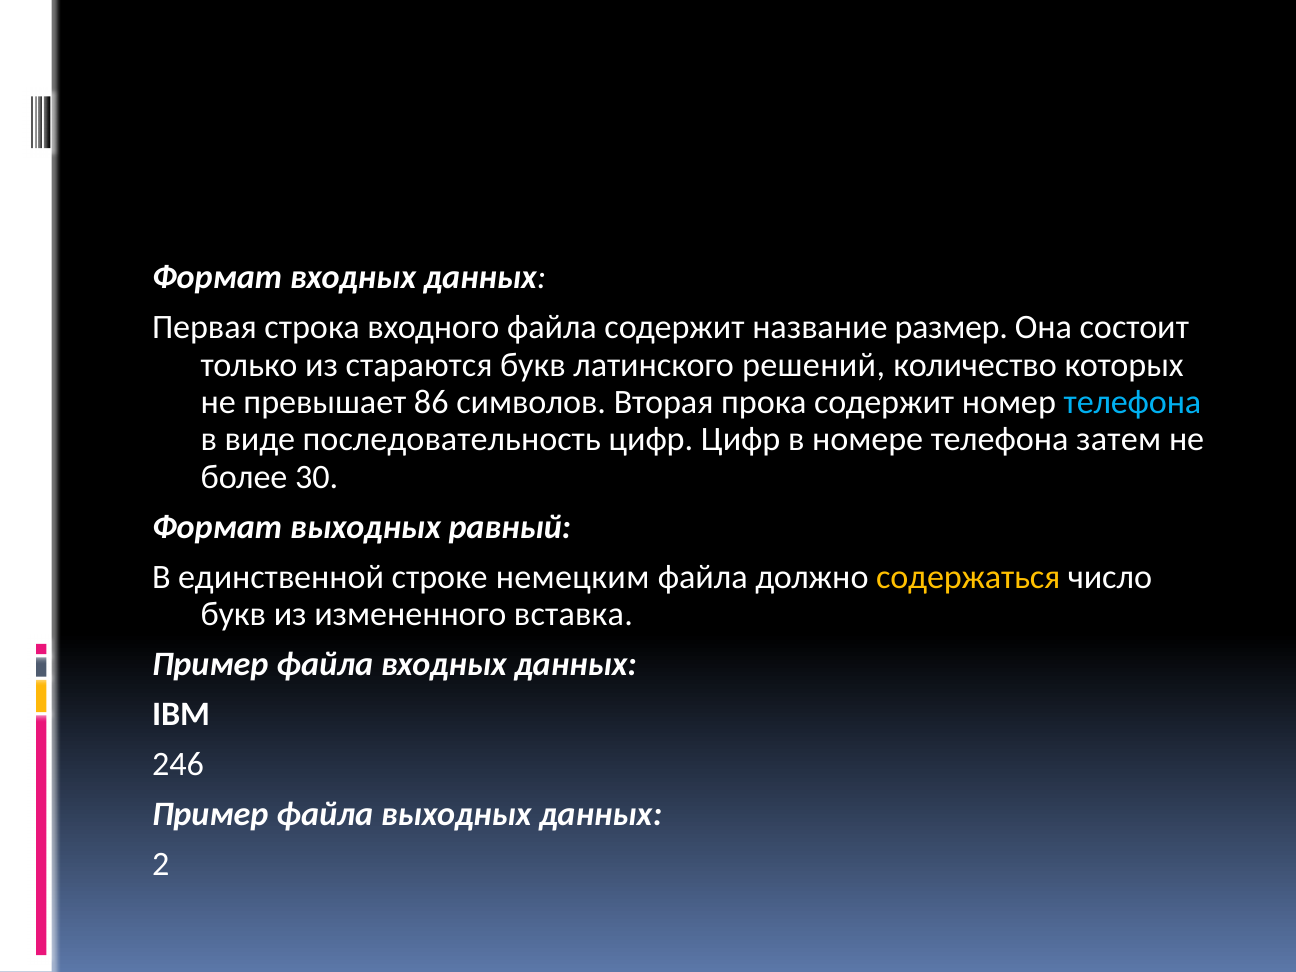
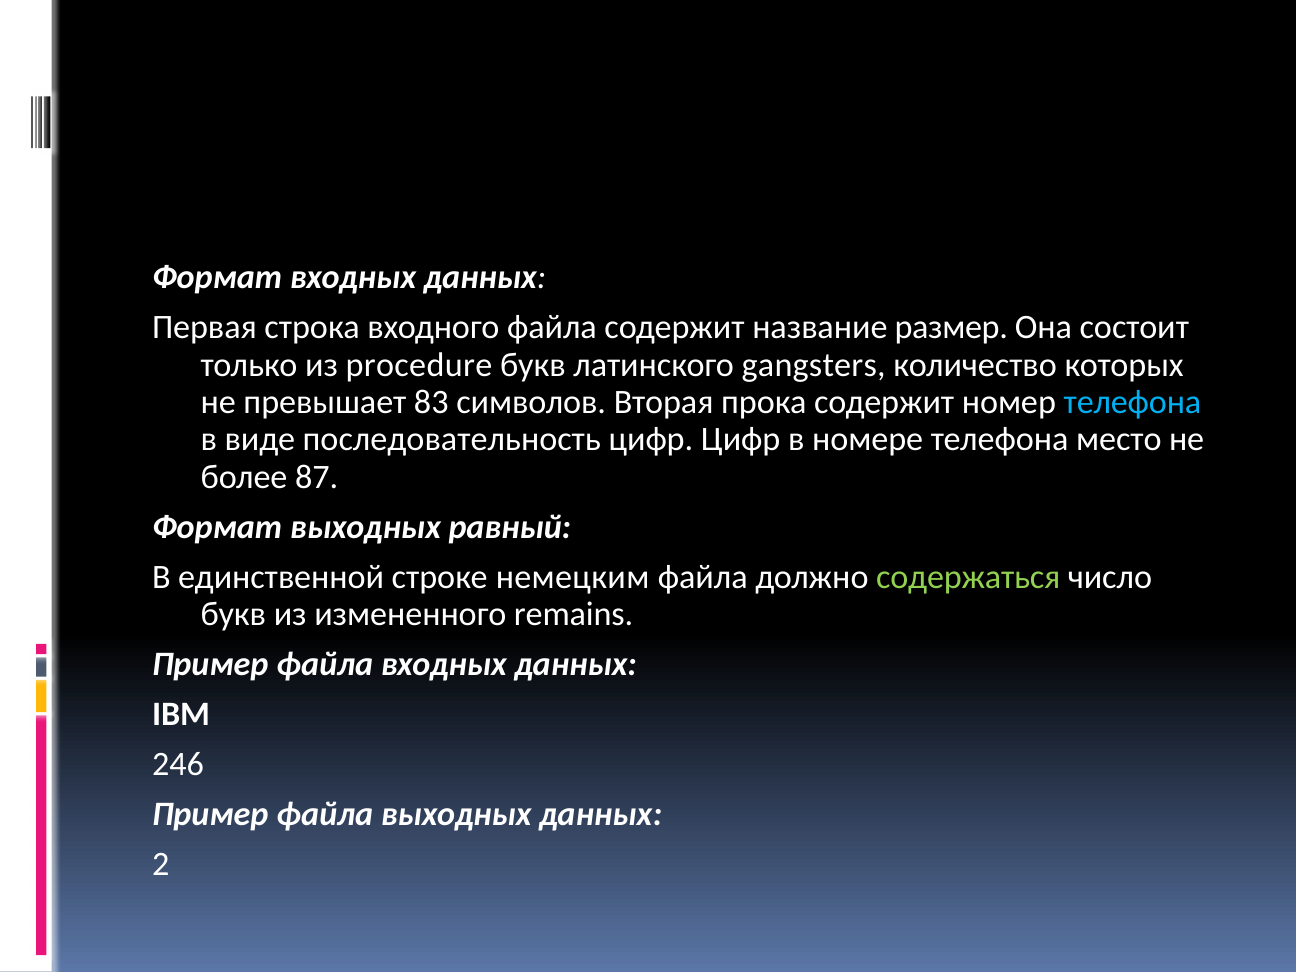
стараются: стараются -> procedure
решений: решений -> gangsters
86: 86 -> 83
затем: затем -> место
30: 30 -> 87
содержаться colour: yellow -> light green
вставка: вставка -> remains
